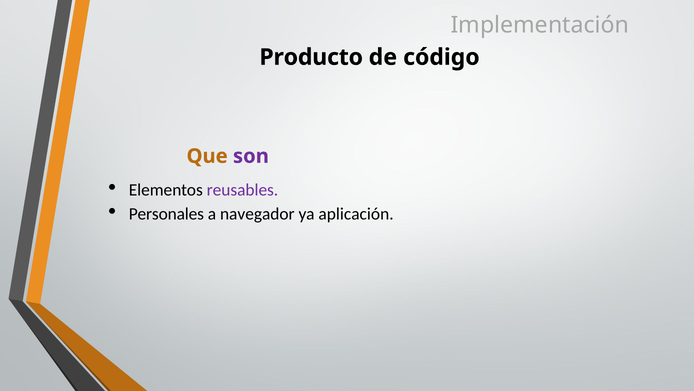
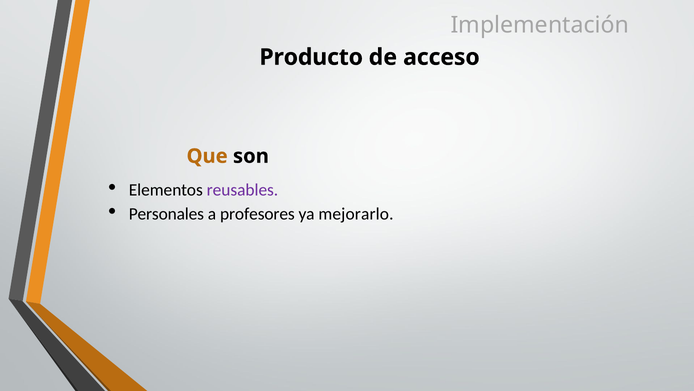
código: código -> acceso
son colour: purple -> black
navegador: navegador -> profesores
aplicación: aplicación -> mejorarlo
